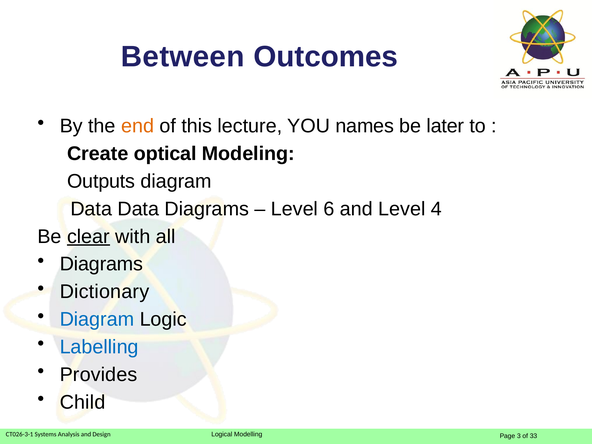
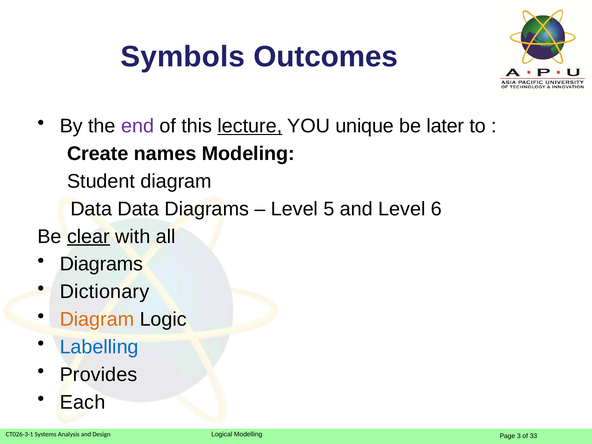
Between: Between -> Symbols
end colour: orange -> purple
lecture underline: none -> present
names: names -> unique
optical: optical -> names
Outputs: Outputs -> Student
6: 6 -> 5
4: 4 -> 6
Diagram at (97, 319) colour: blue -> orange
Child: Child -> Each
